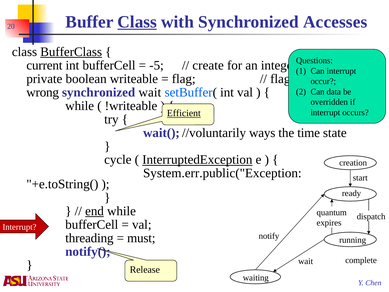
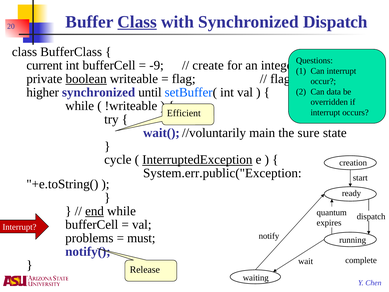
Synchronized Accesses: Accesses -> Dispatch
BufferClass underline: present -> none
-5: -5 -> -9
boolean underline: none -> present
wrong: wrong -> higher
synchronized wait: wait -> until
Efficient underline: present -> none
ways: ways -> main
time: time -> sure
threading: threading -> problems
